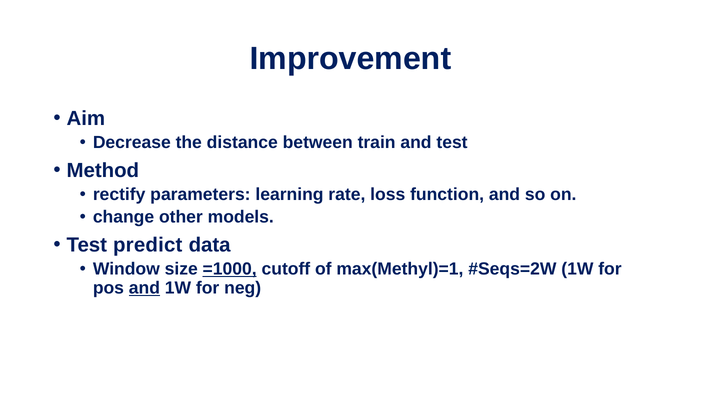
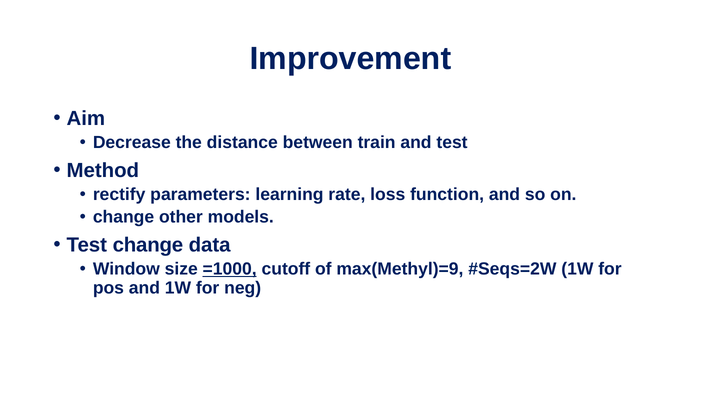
Test predict: predict -> change
max(Methyl)=1: max(Methyl)=1 -> max(Methyl)=9
and at (144, 288) underline: present -> none
